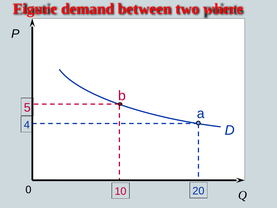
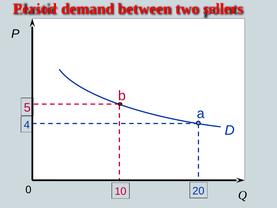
Figure: Figure -> Period
where: where -> sellers
